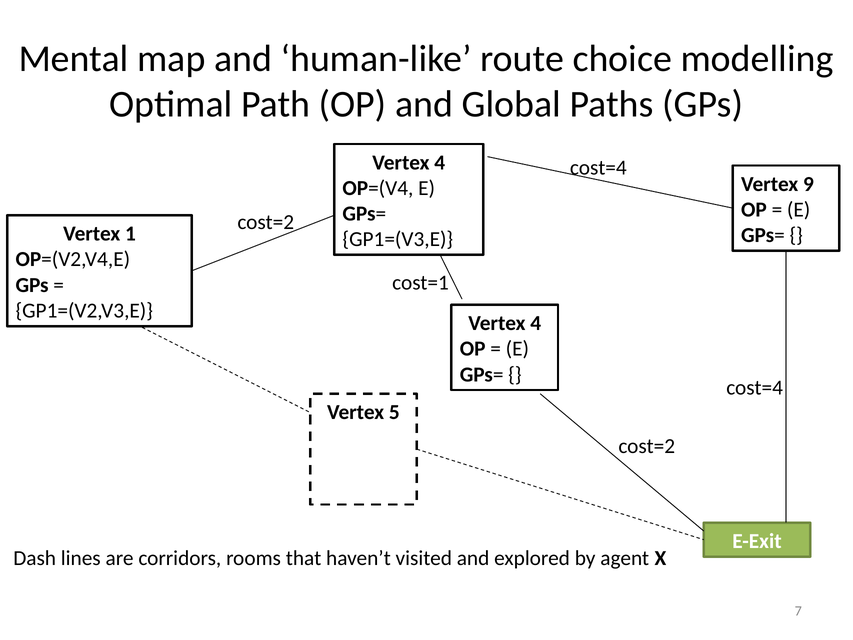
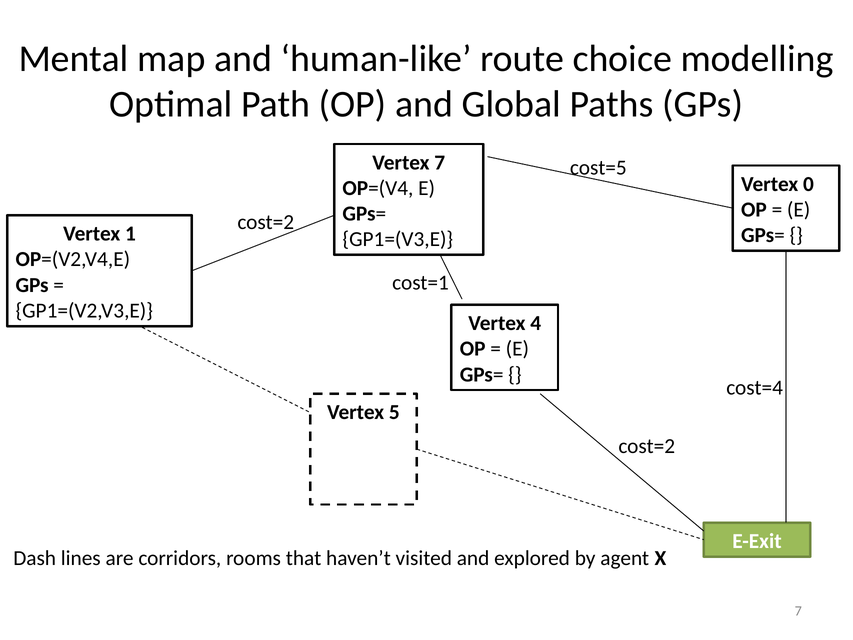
4 at (440, 162): 4 -> 7
cost=4 at (598, 168): cost=4 -> cost=5
9: 9 -> 0
